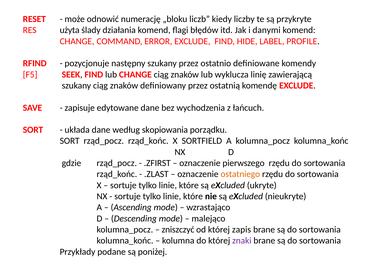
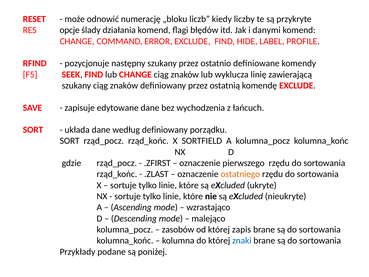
użyta: użyta -> opcje
według skopiowania: skopiowania -> definiowany
zniszczyć: zniszczyć -> zasobów
znaki colour: purple -> blue
